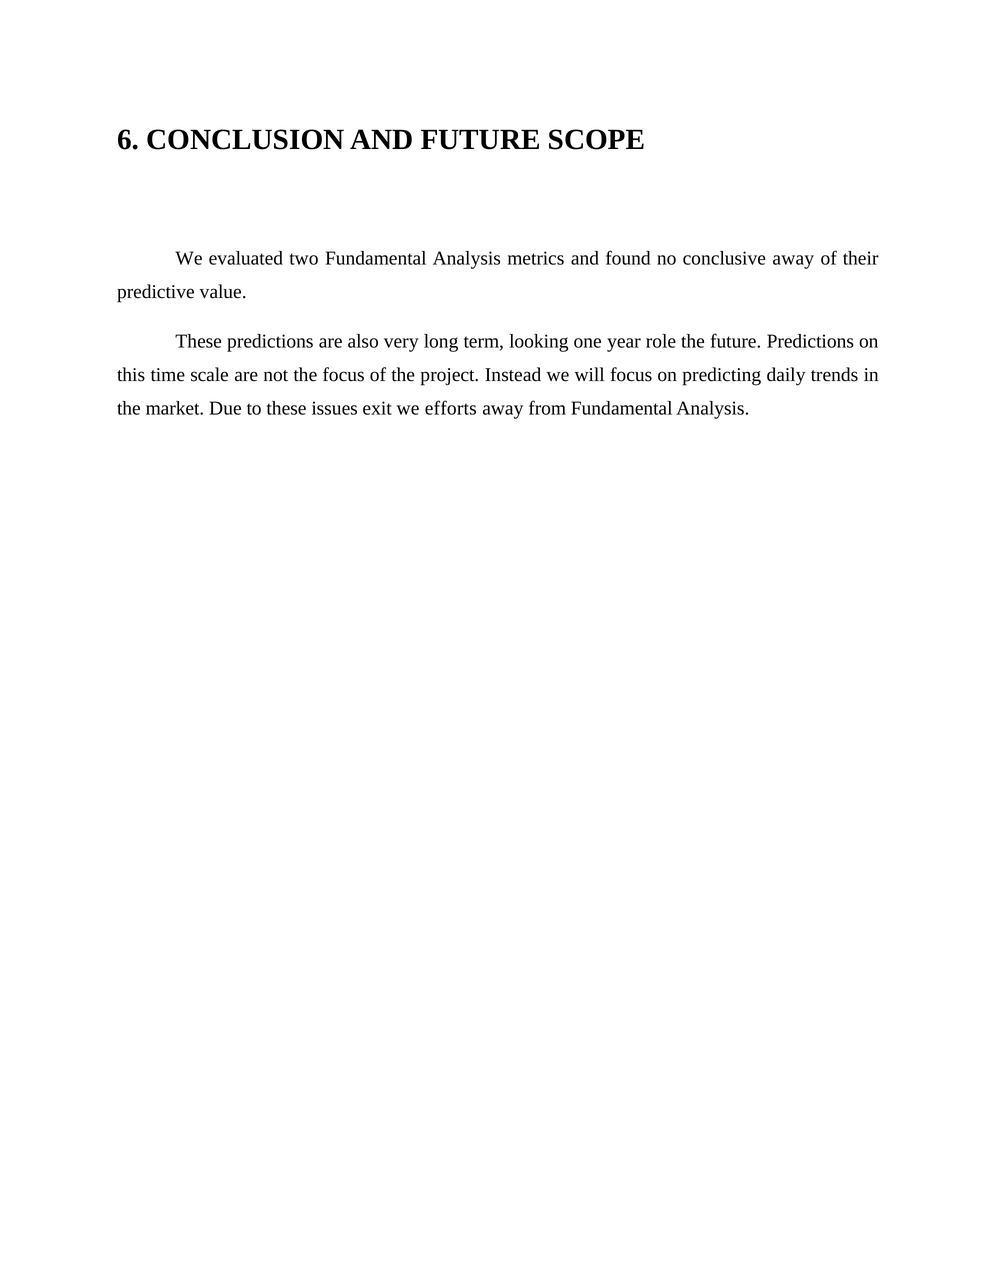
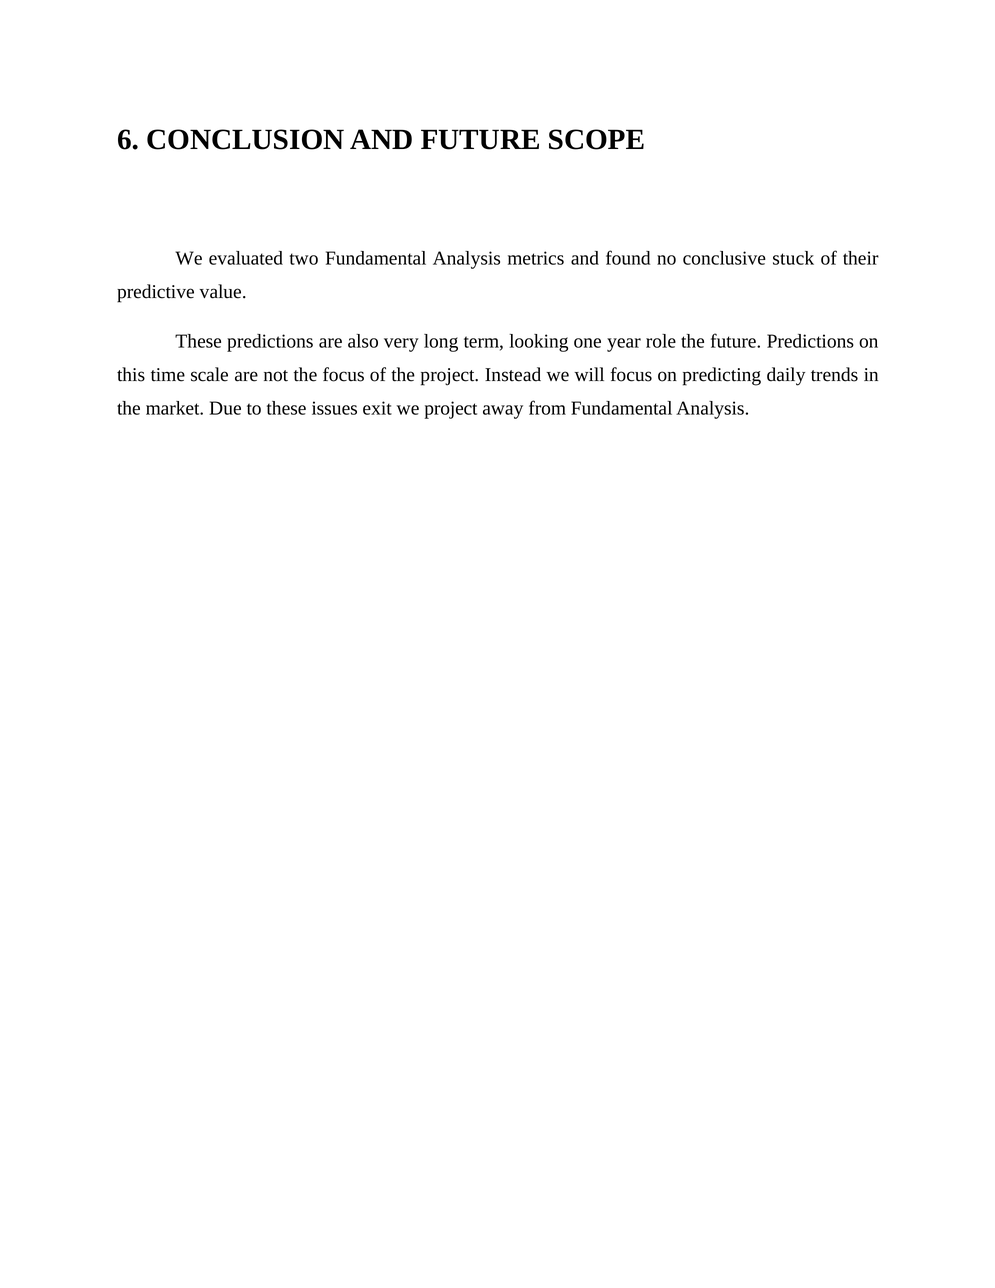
conclusive away: away -> stuck
we efforts: efforts -> project
